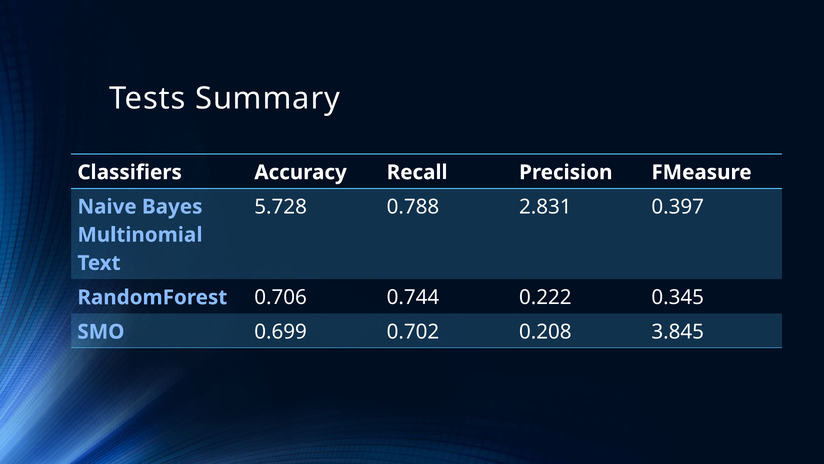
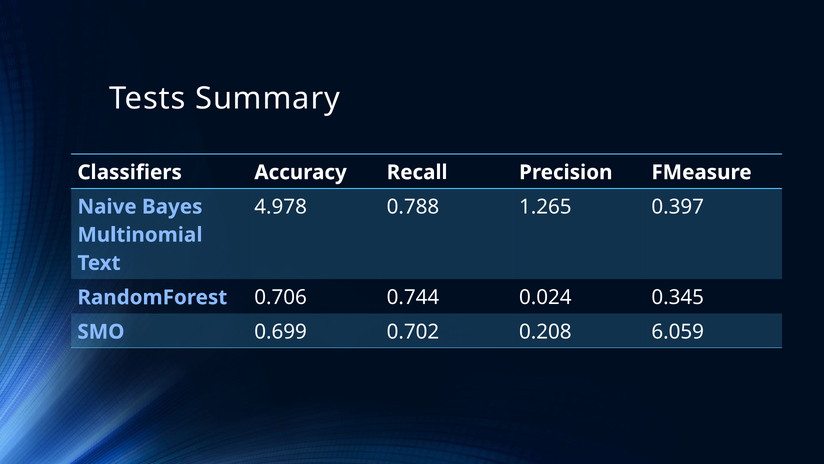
5.728: 5.728 -> 4.978
2.831: 2.831 -> 1.265
0.222: 0.222 -> 0.024
3.845: 3.845 -> 6.059
